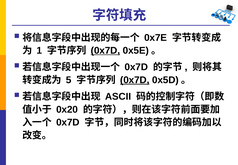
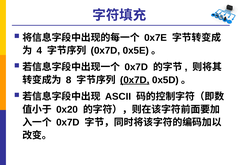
1: 1 -> 4
0x7D at (105, 50) underline: present -> none
5: 5 -> 8
